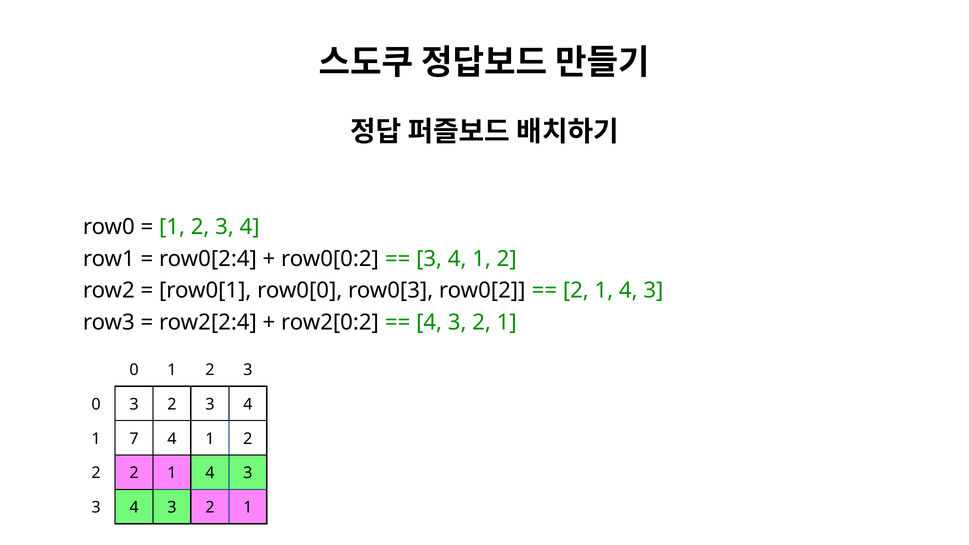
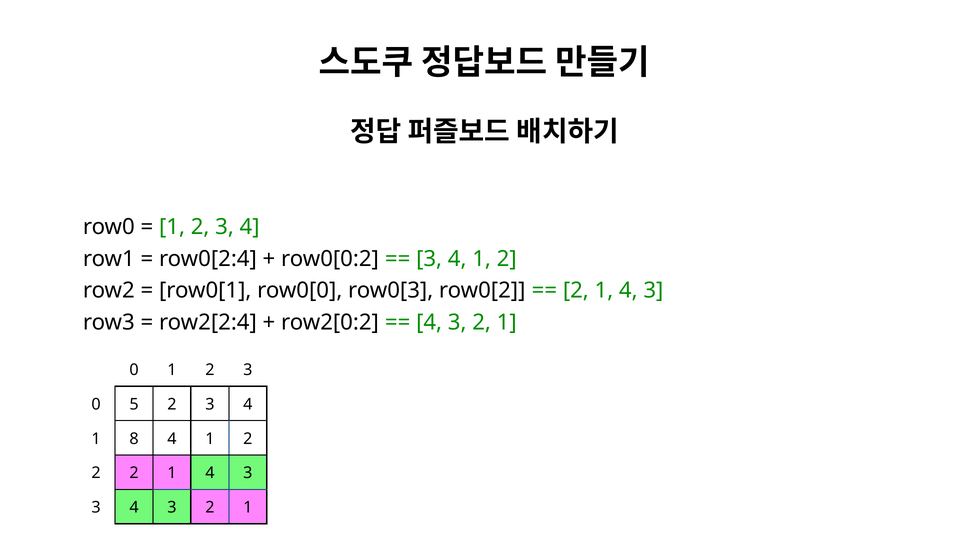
0 3: 3 -> 5
7: 7 -> 8
